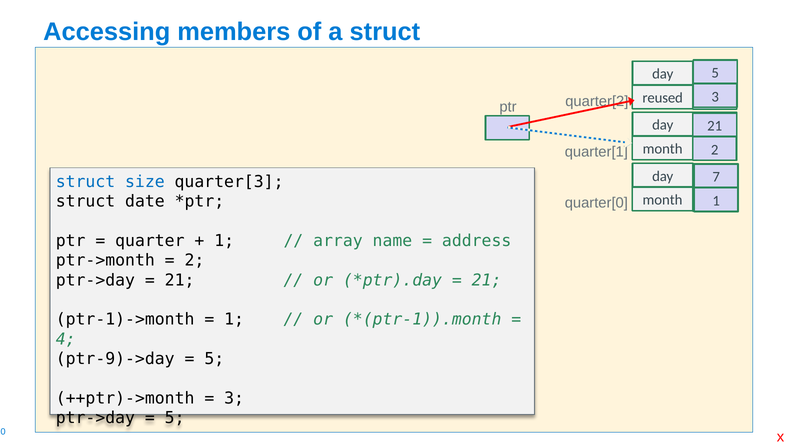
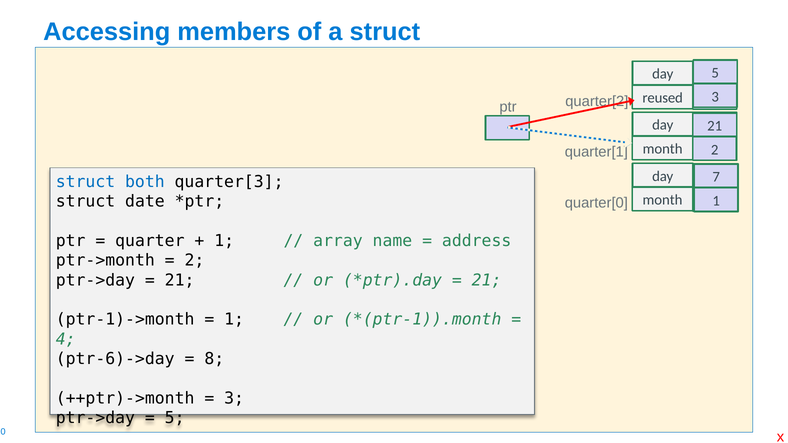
size: size -> both
ptr-9)->day: ptr-9)->day -> ptr-6)->day
5 at (214, 359): 5 -> 8
